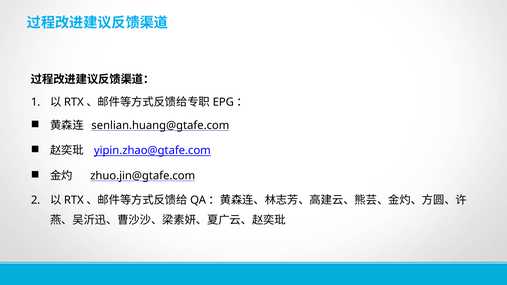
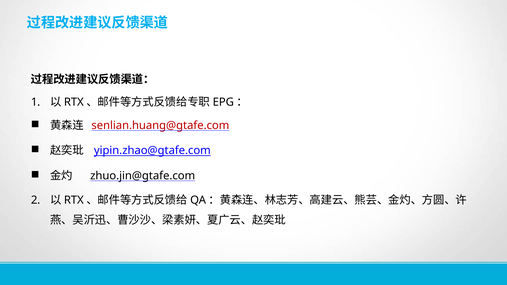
senlian.huang@gtafe.com colour: black -> red
